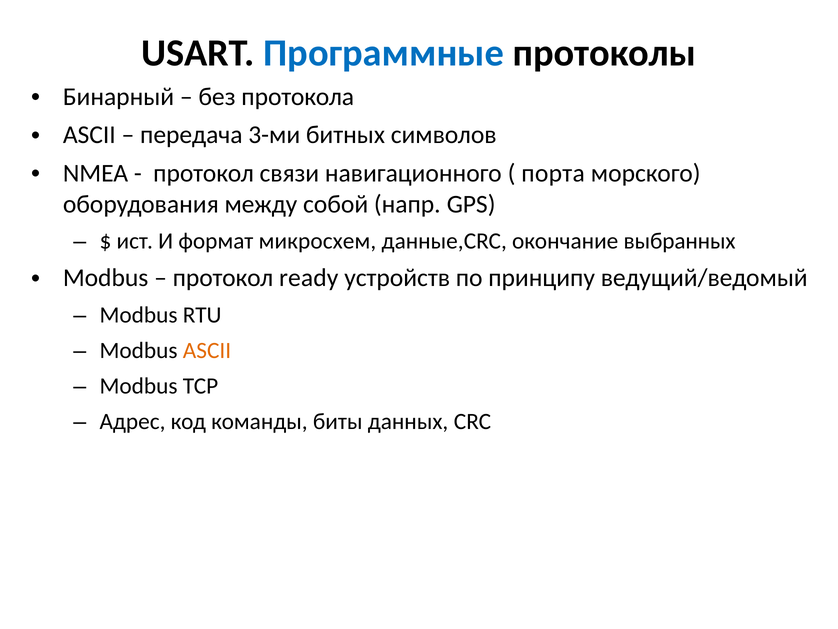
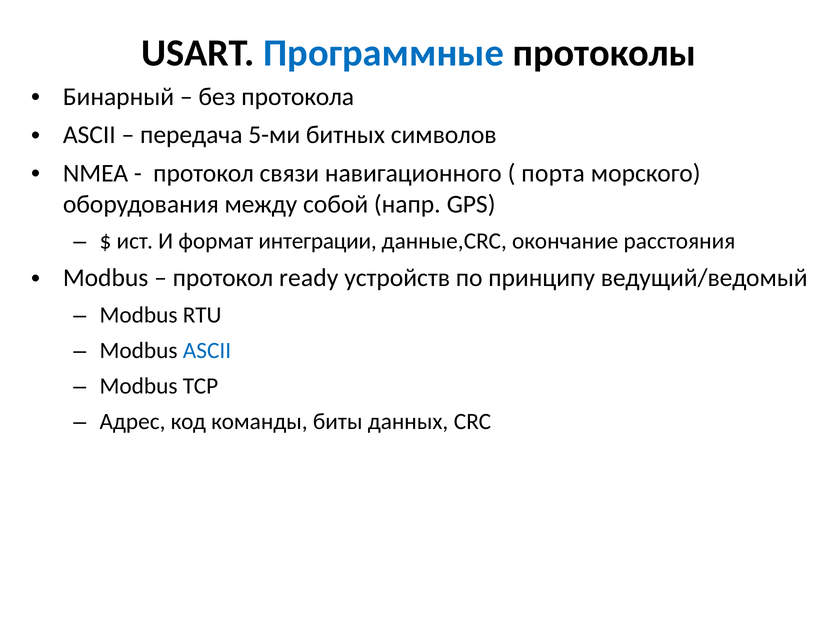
3-ми: 3-ми -> 5-ми
микросхем: микросхем -> интеграции
выбранных: выбранных -> расстояния
ASCII at (207, 350) colour: orange -> blue
